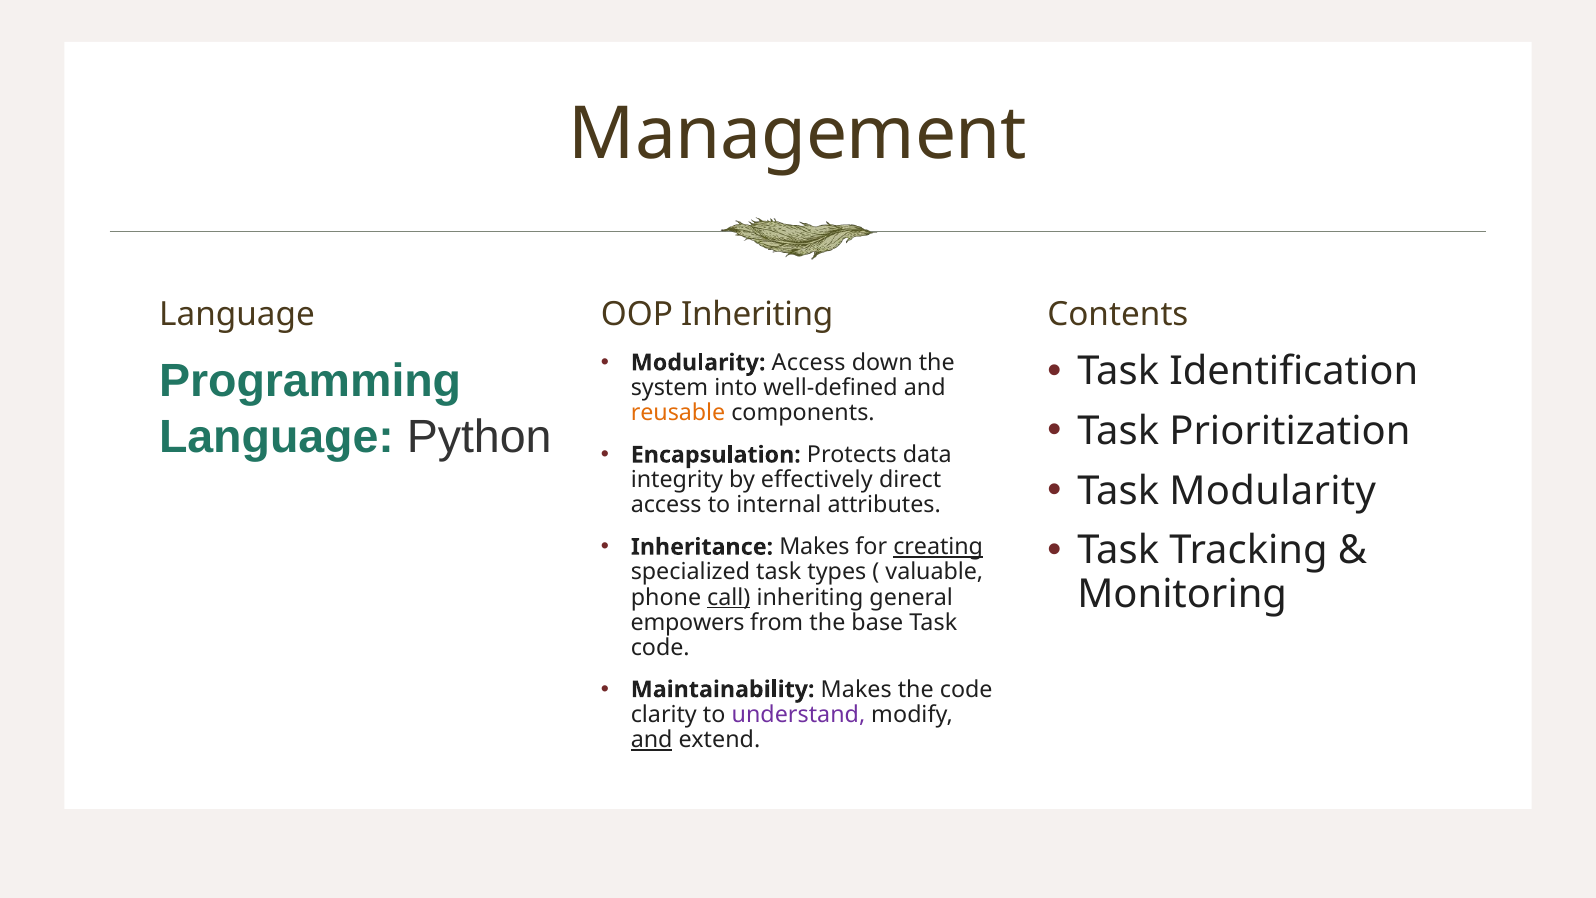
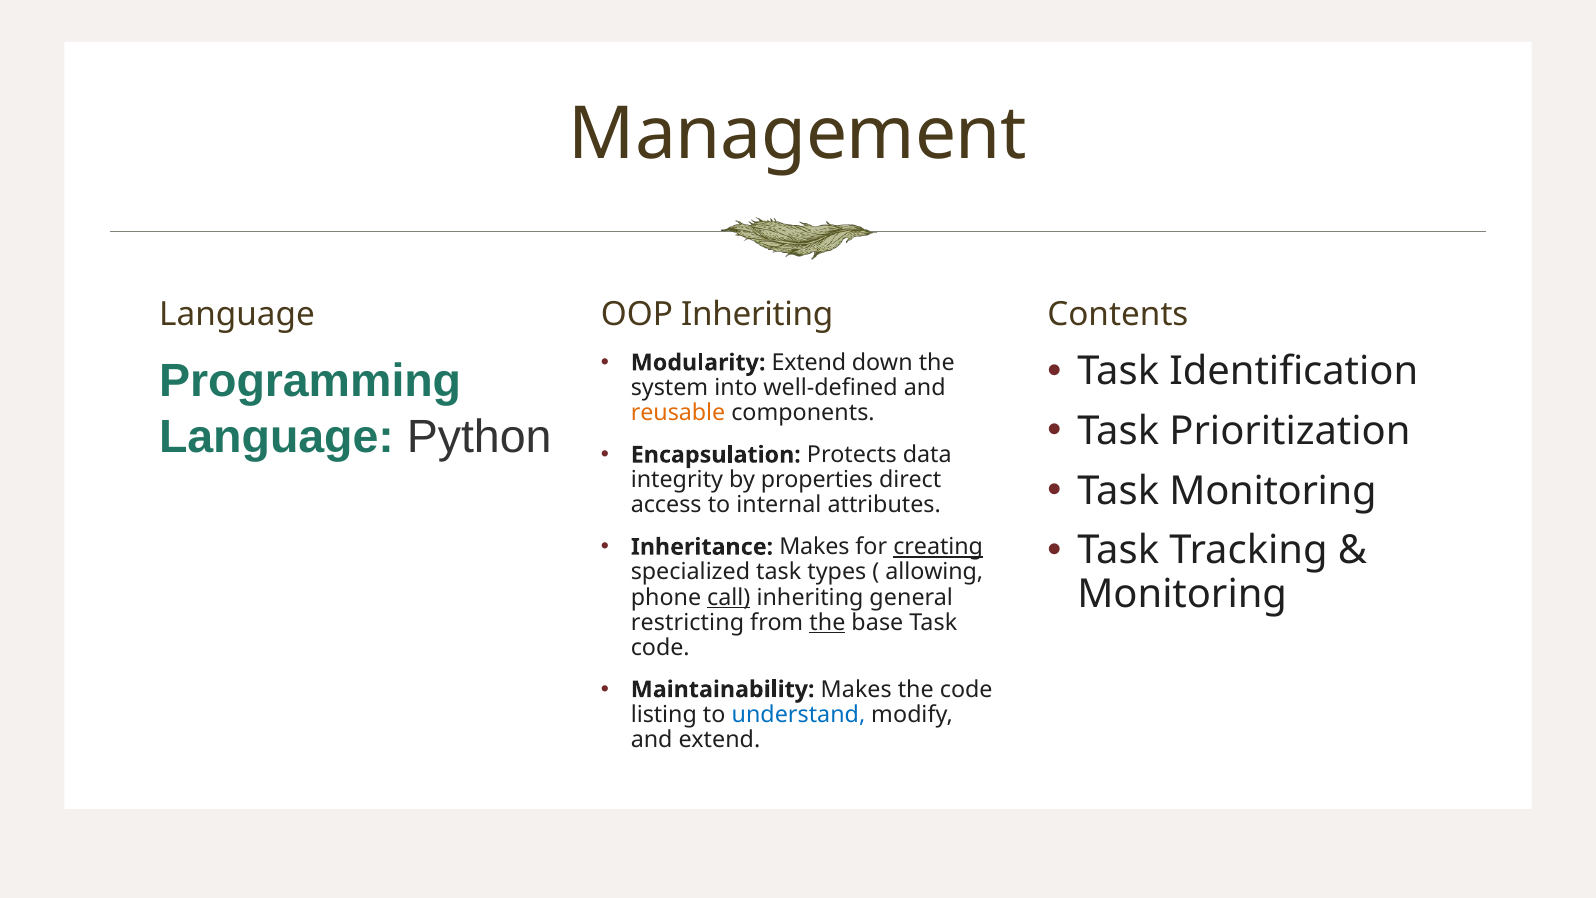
Modularity Access: Access -> Extend
Task Modularity: Modularity -> Monitoring
effectively: effectively -> properties
valuable: valuable -> allowing
empowers: empowers -> restricting
the at (827, 622) underline: none -> present
clarity: clarity -> listing
understand colour: purple -> blue
and at (652, 740) underline: present -> none
